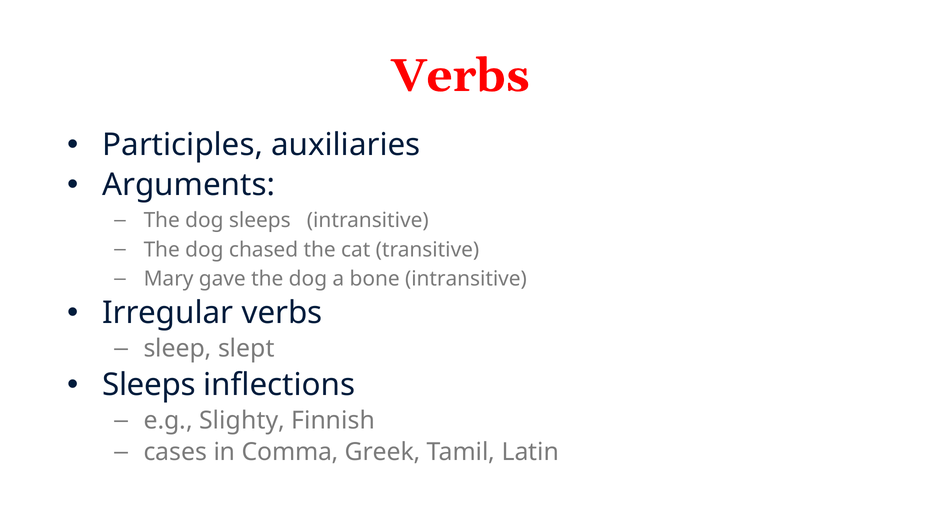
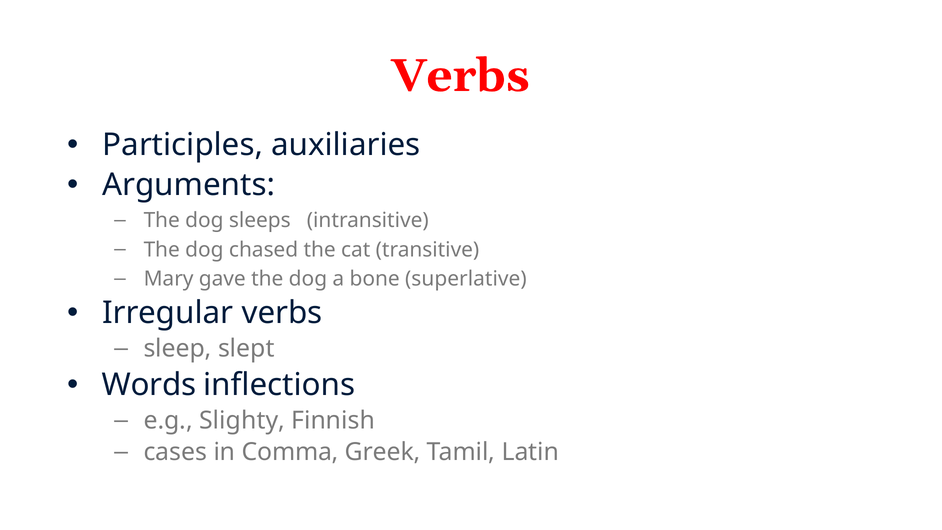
bone intransitive: intransitive -> superlative
Sleeps at (149, 385): Sleeps -> Words
